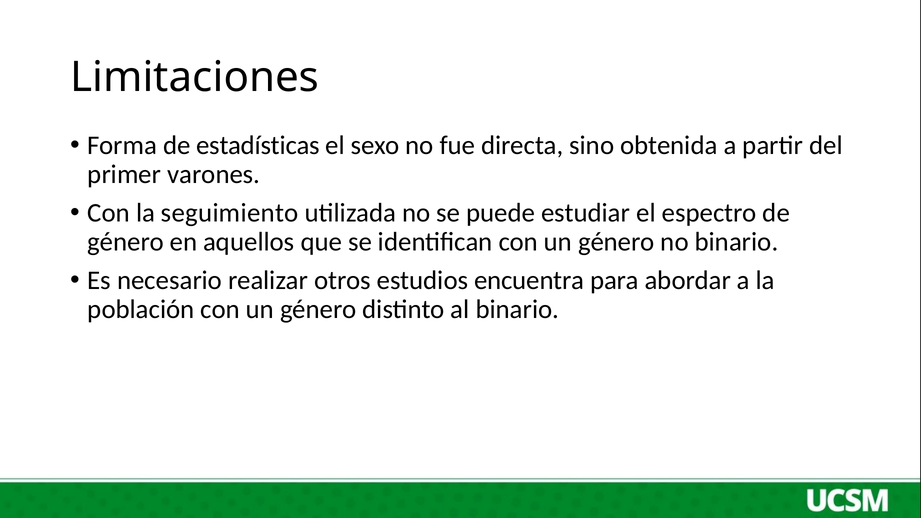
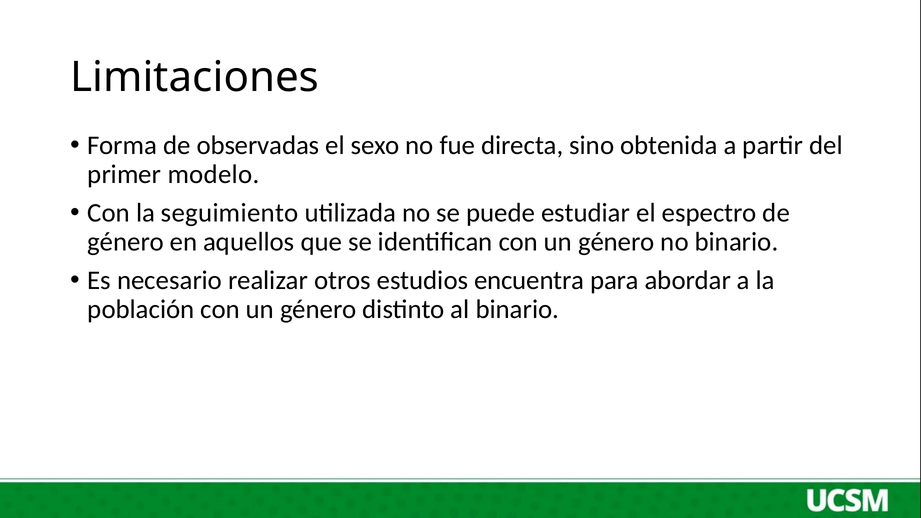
estadísticas: estadísticas -> observadas
varones: varones -> modelo
